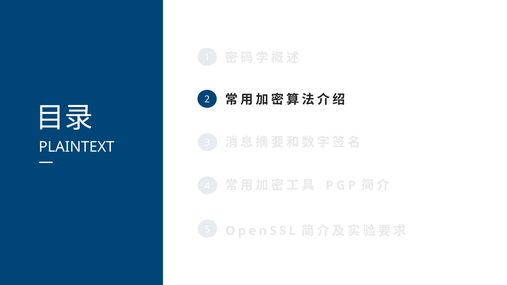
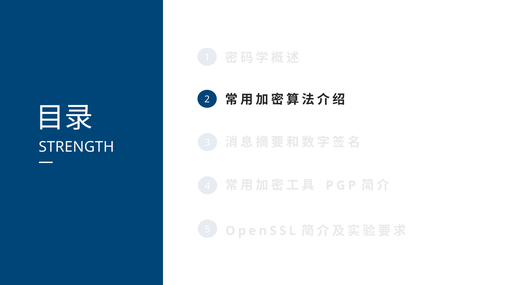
PLAINTEXT: PLAINTEXT -> STRENGTH
